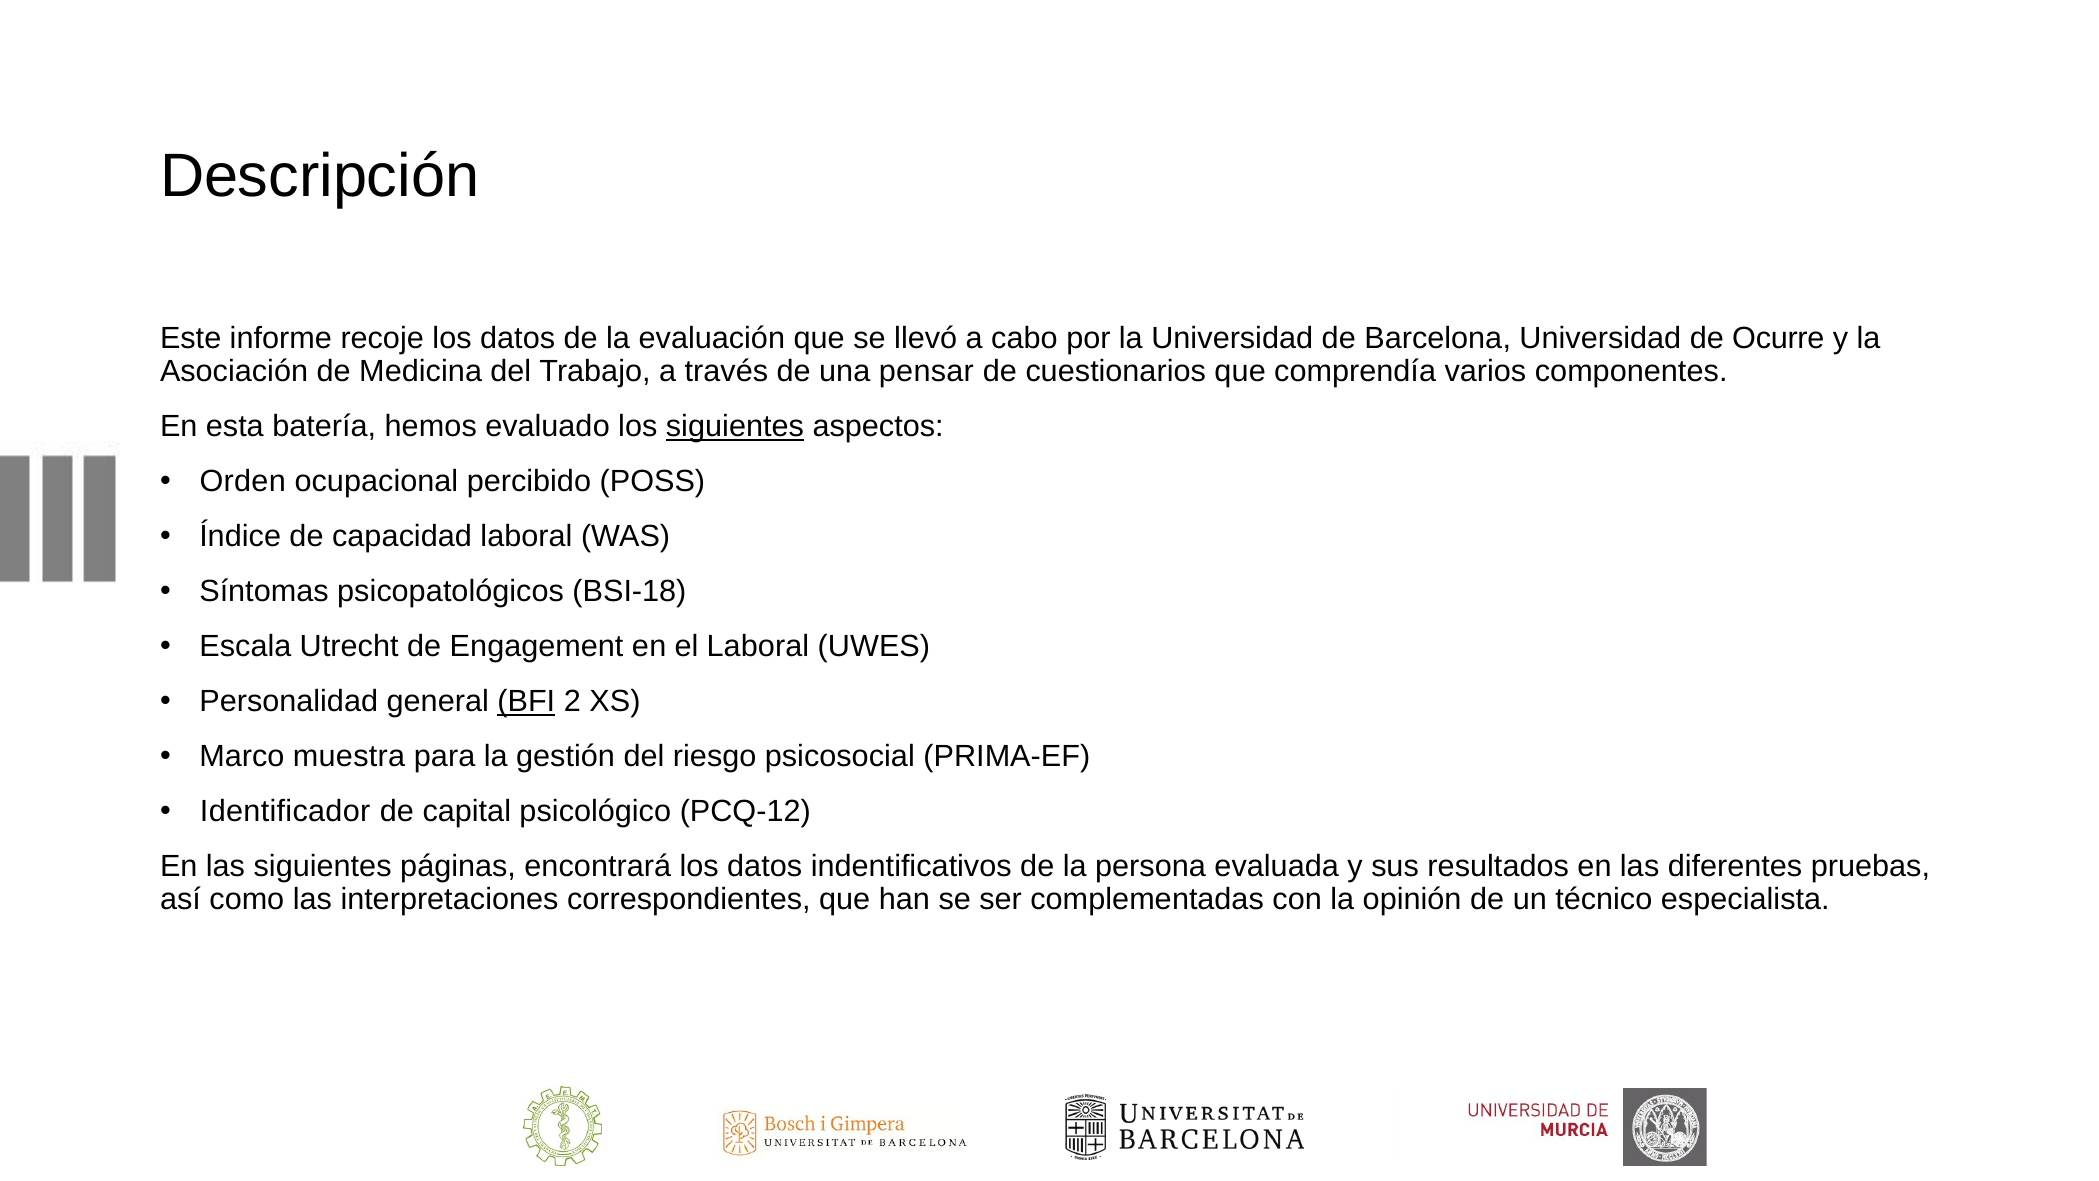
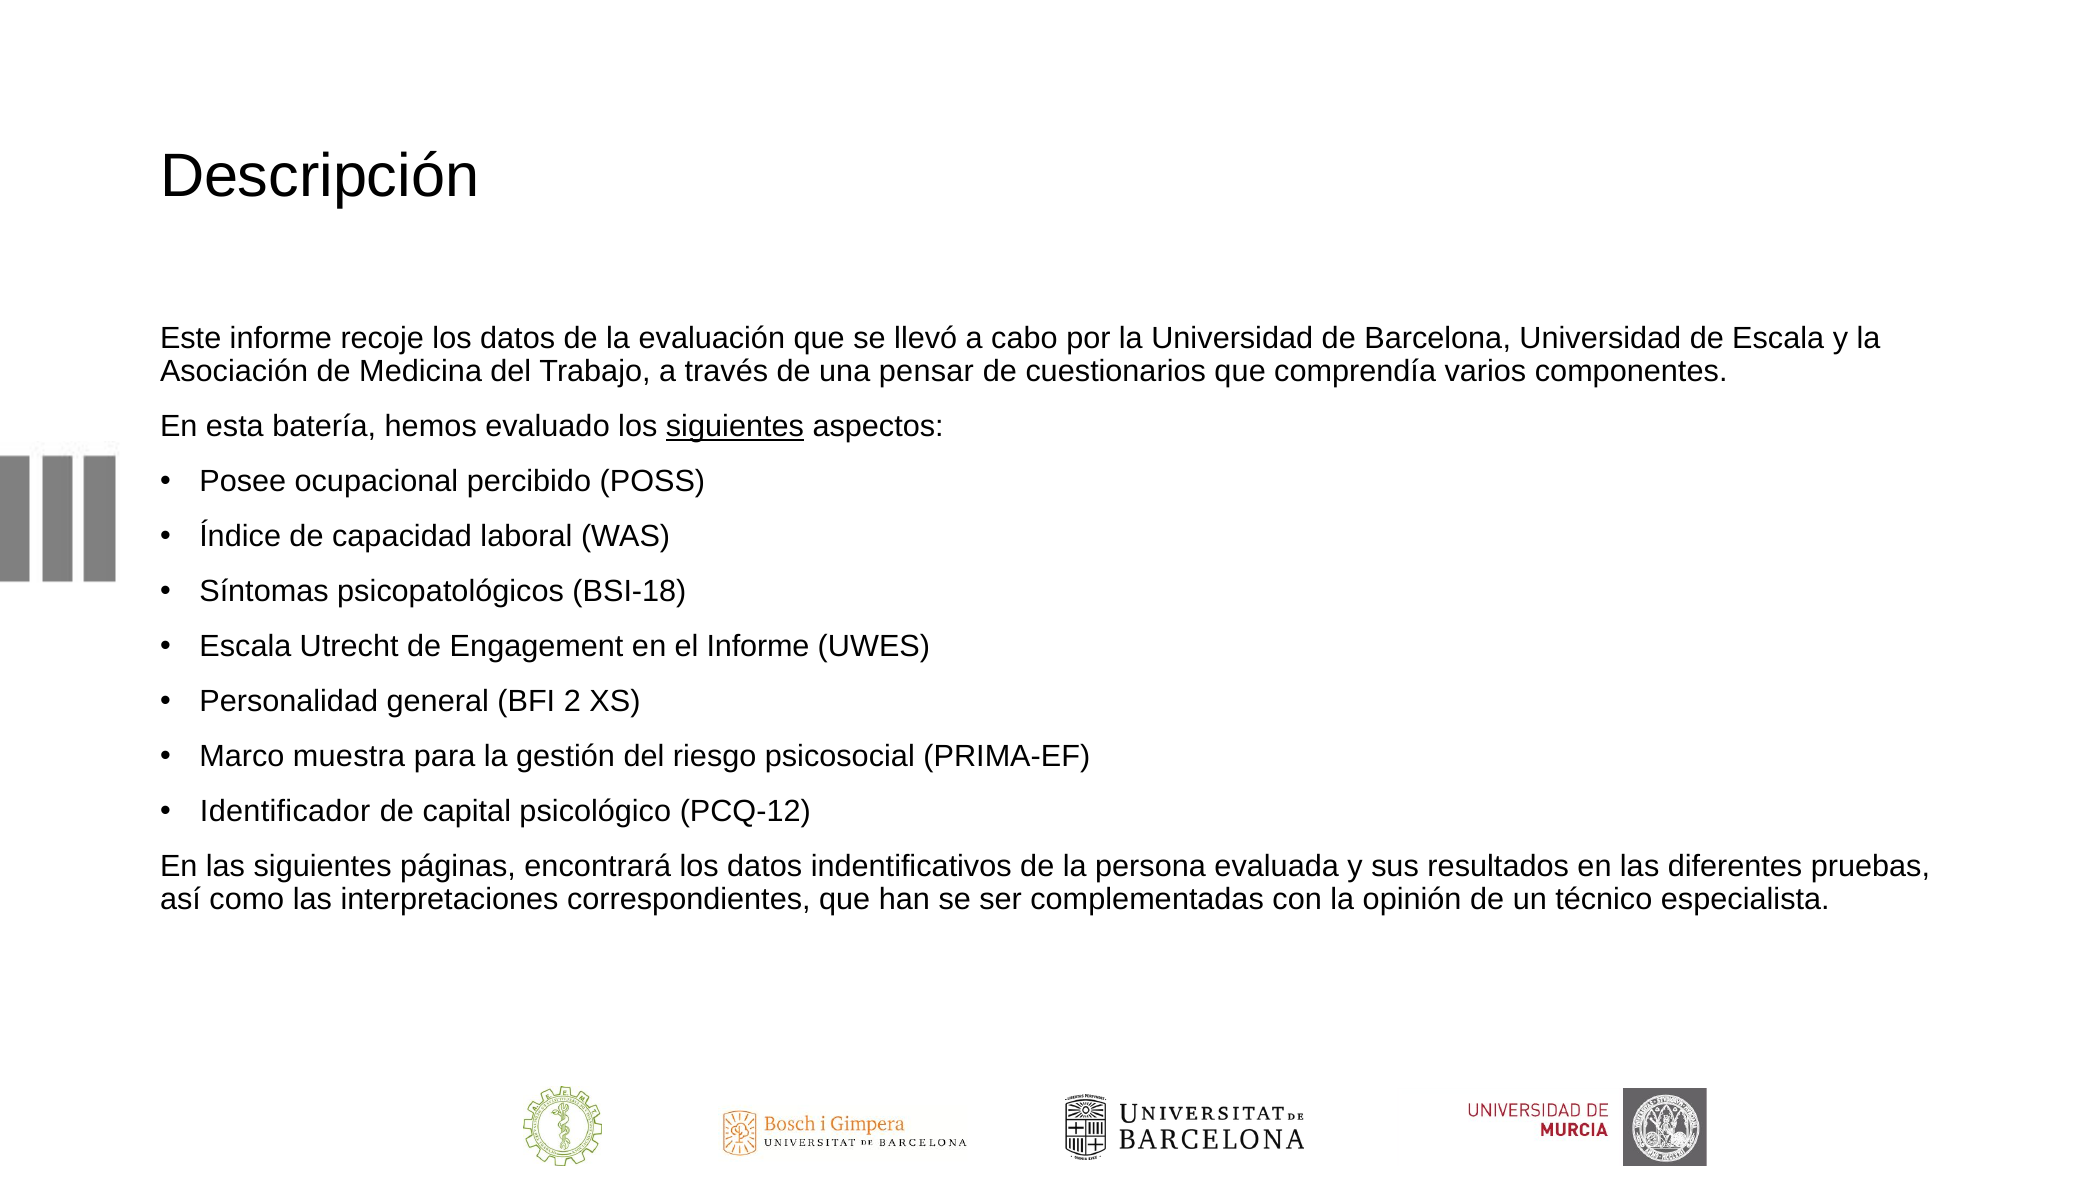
de Ocurre: Ocurre -> Escala
Orden: Orden -> Posee
el Laboral: Laboral -> Informe
BFI underline: present -> none
